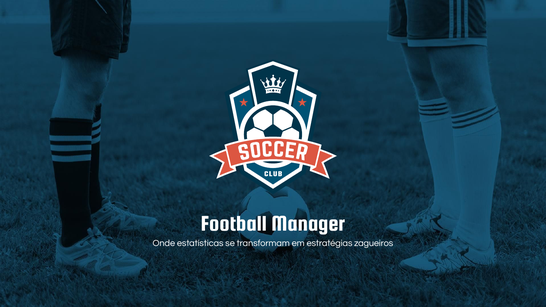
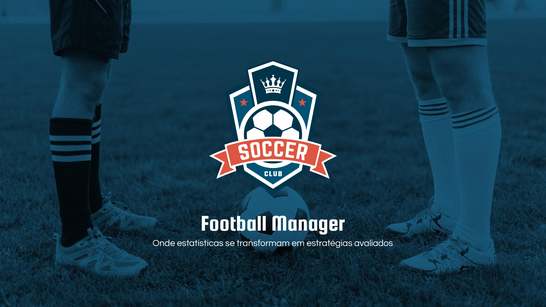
zagueiros: zagueiros -> avaliados
